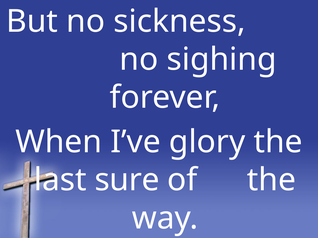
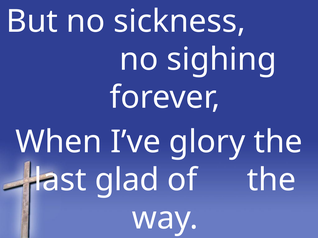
sure: sure -> glad
